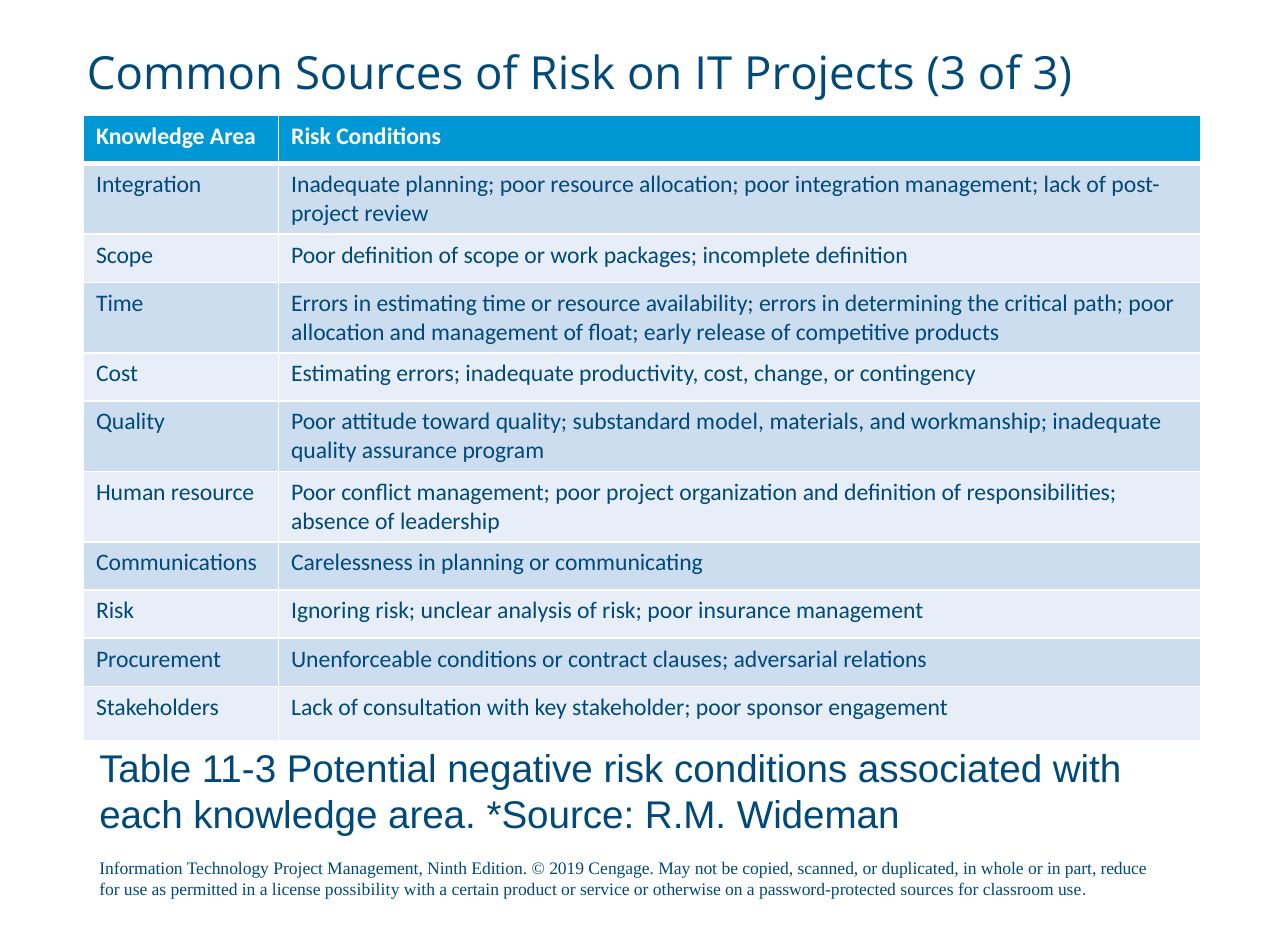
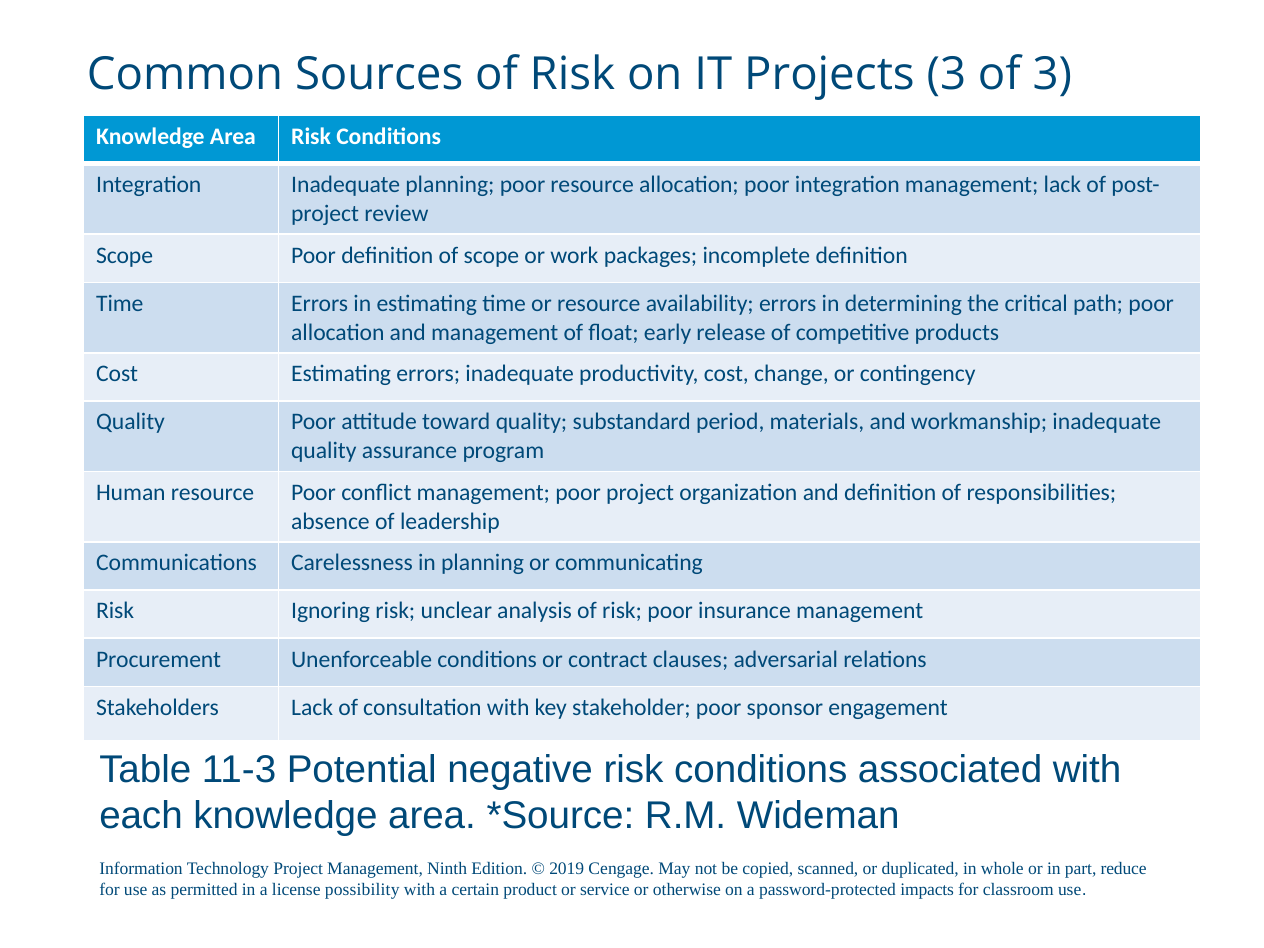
model: model -> period
password-protected sources: sources -> impacts
